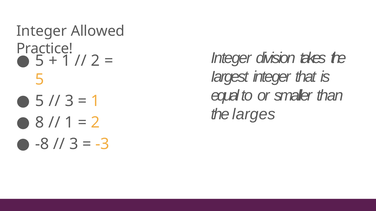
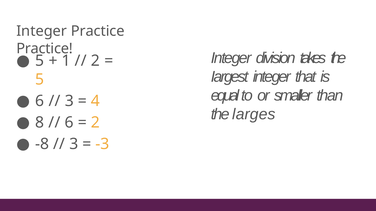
Integer Allowed: Allowed -> Practice
5 at (40, 101): 5 -> 6
1 at (95, 101): 1 -> 4
1 at (69, 123): 1 -> 6
